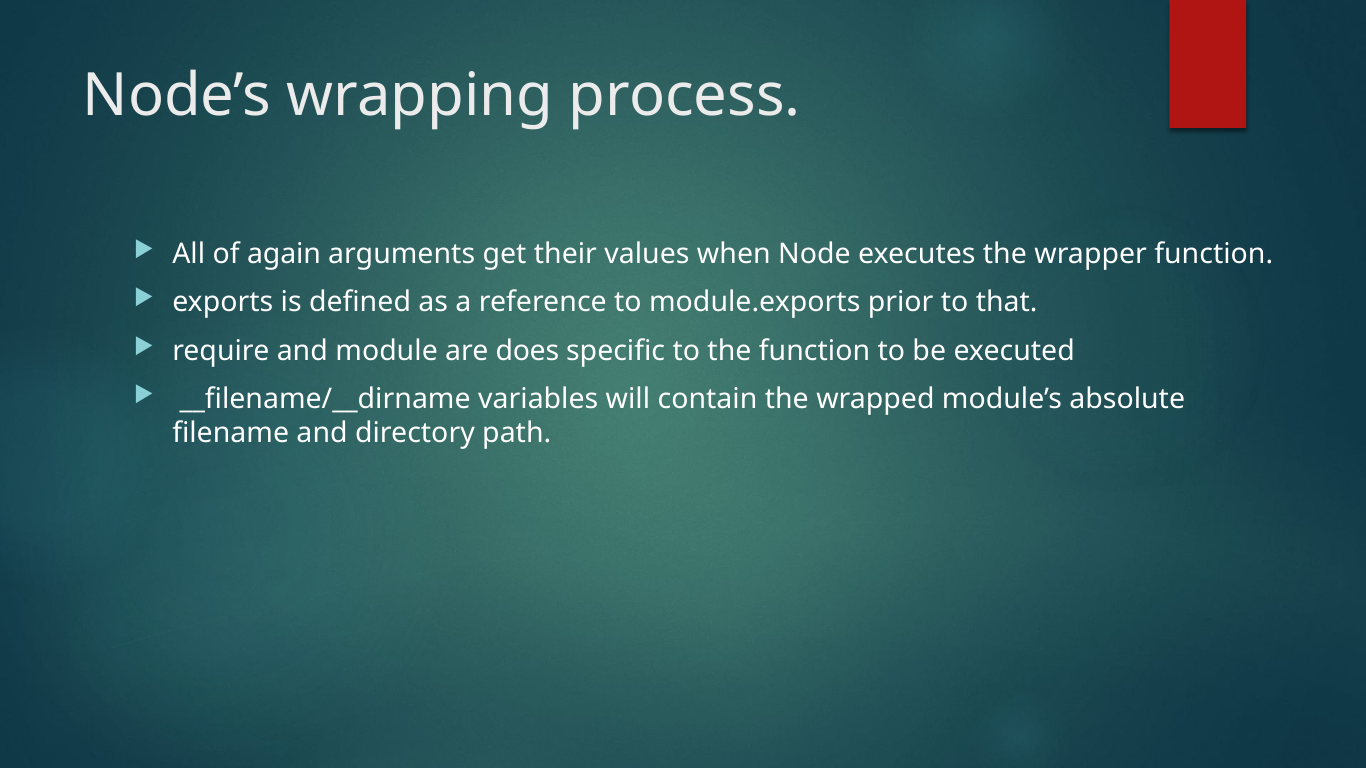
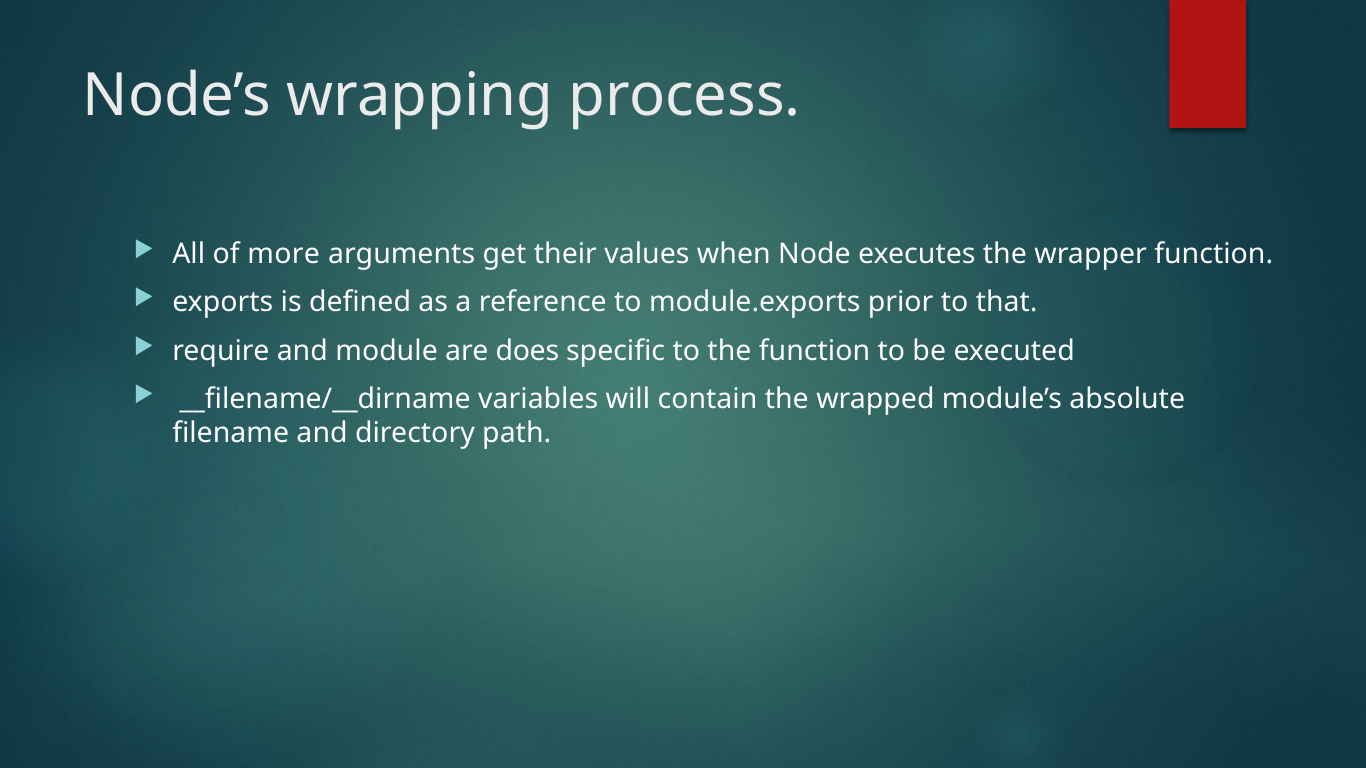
again: again -> more
